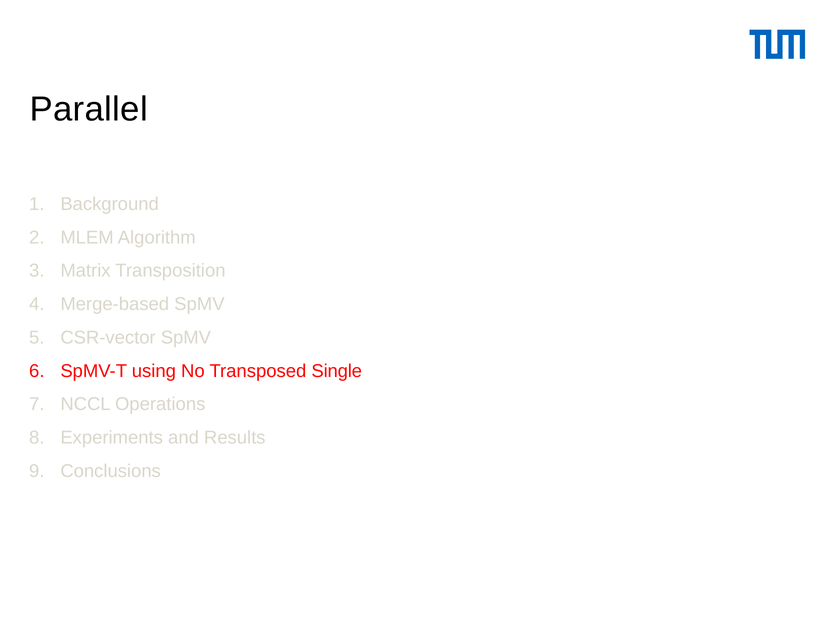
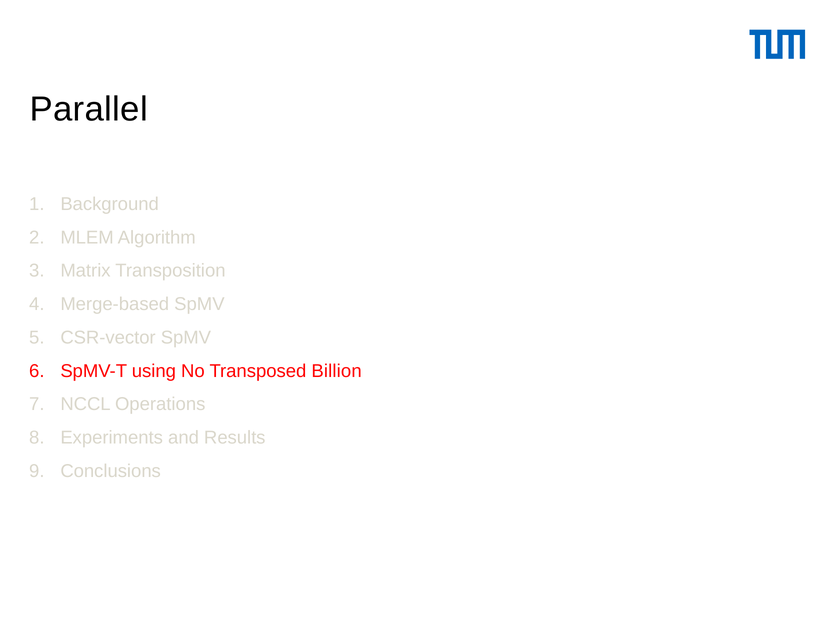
Single: Single -> Billion
